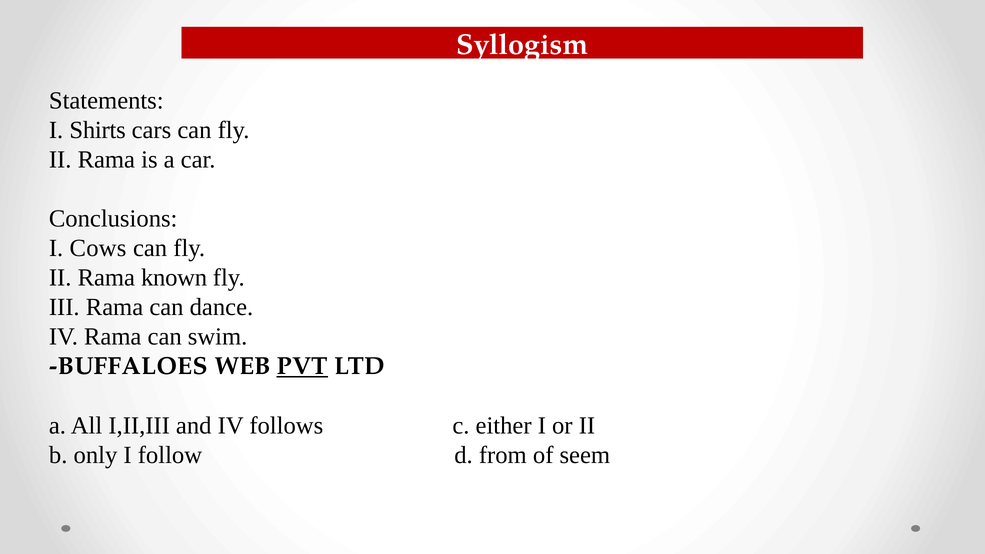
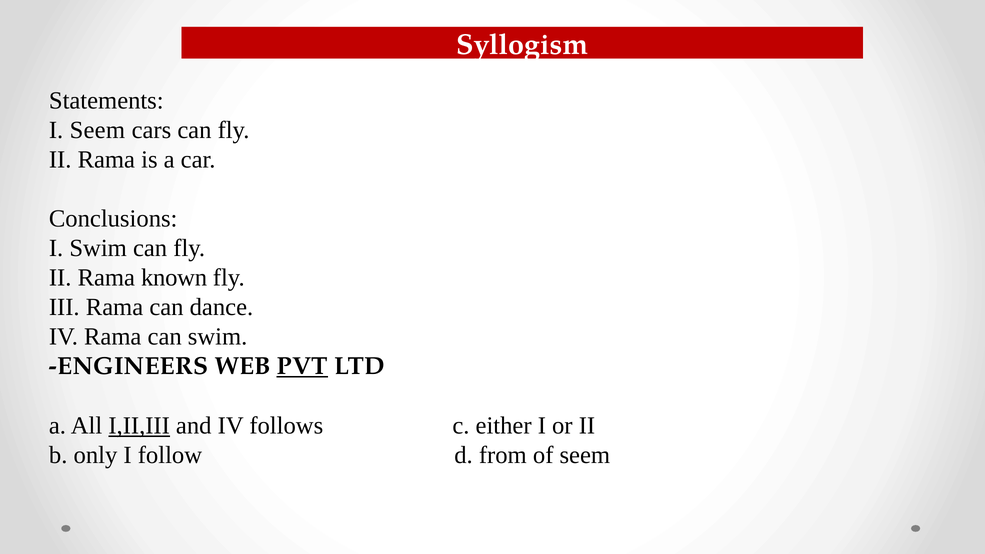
I Shirts: Shirts -> Seem
I Cows: Cows -> Swim
BUFFALOES: BUFFALOES -> ENGINEERS
I,II,III underline: none -> present
